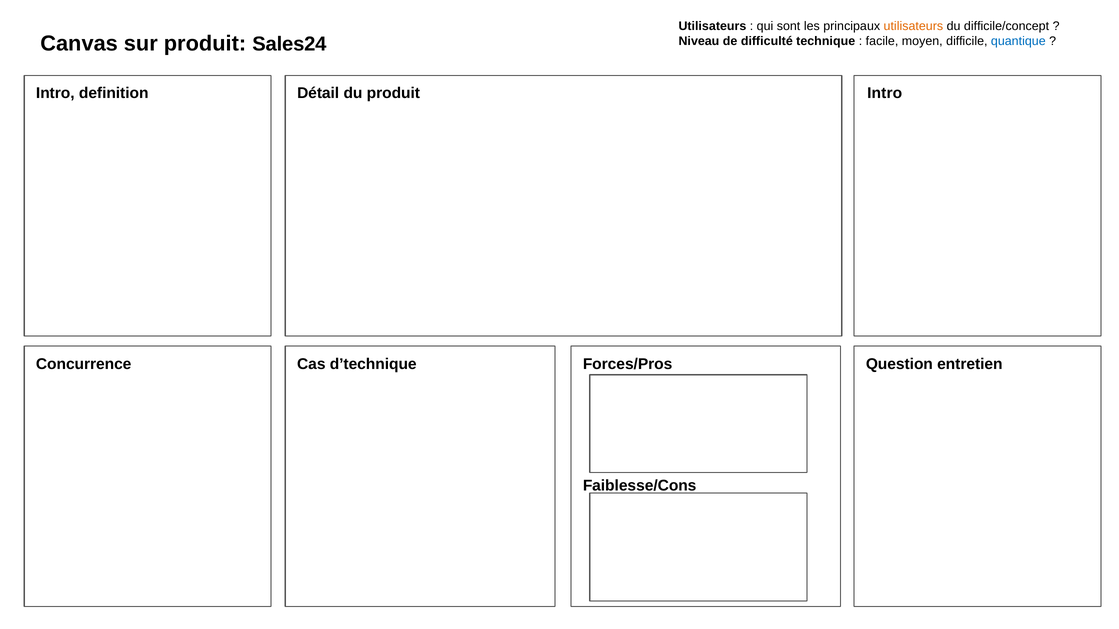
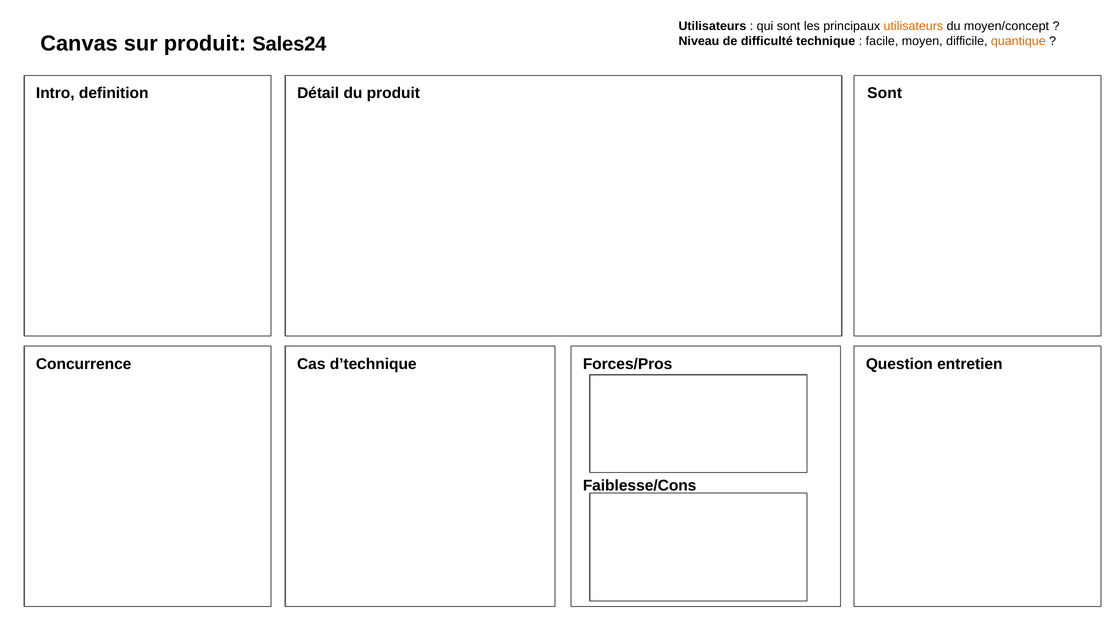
difficile/concept: difficile/concept -> moyen/concept
quantique colour: blue -> orange
produit Intro: Intro -> Sont
